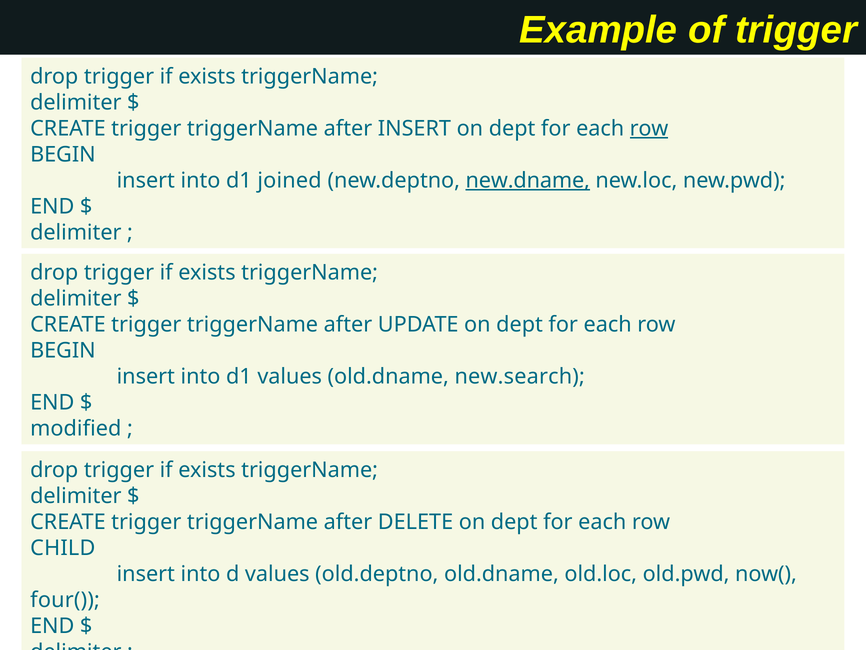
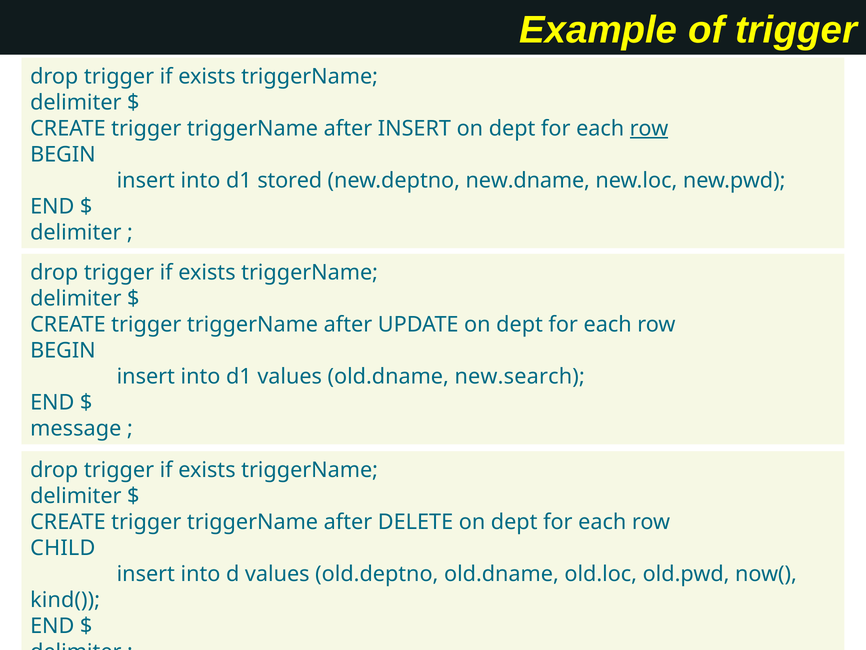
joined: joined -> stored
new.dname underline: present -> none
modified: modified -> message
four(: four( -> kind(
